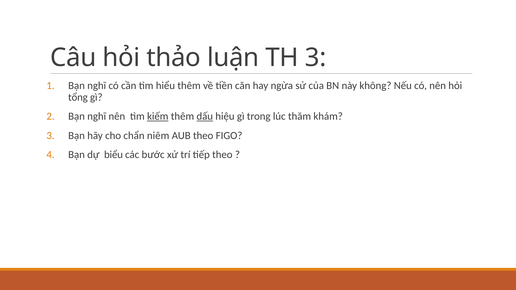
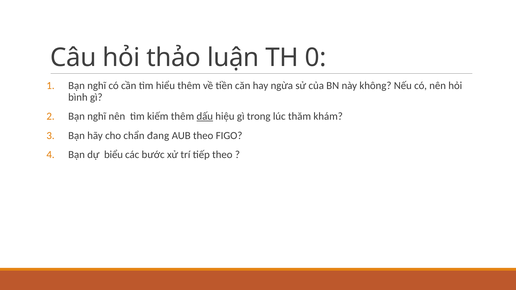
TH 3: 3 -> 0
tổng: tổng -> bình
kiếm underline: present -> none
niêm: niêm -> đang
